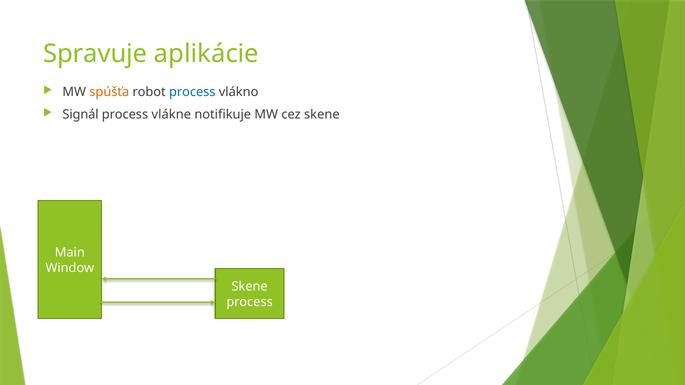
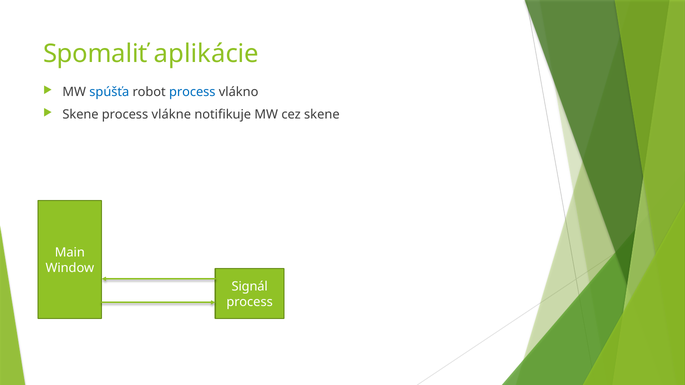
Spravuje: Spravuje -> Spomaliť
spúšťa colour: orange -> blue
Signál at (81, 115): Signál -> Skene
Skene at (250, 287): Skene -> Signál
